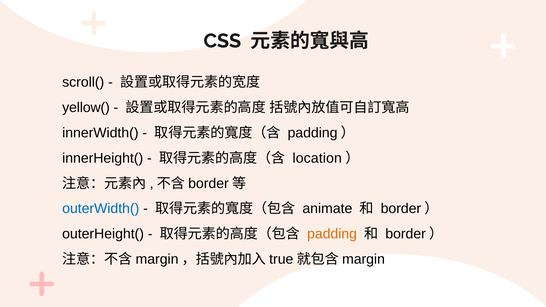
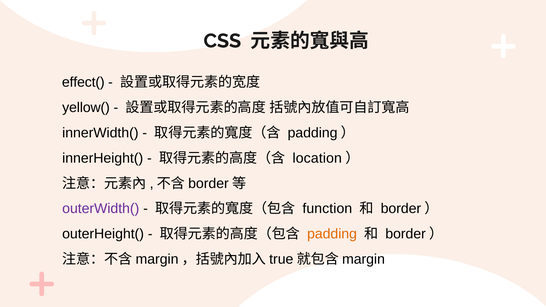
scroll(: scroll( -> effect(
outerWidth( colour: blue -> purple
animate: animate -> function
